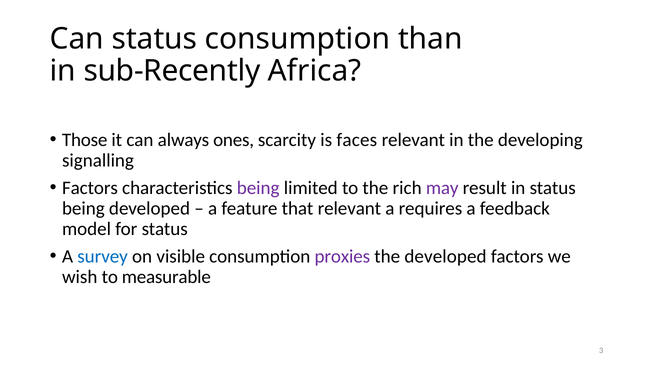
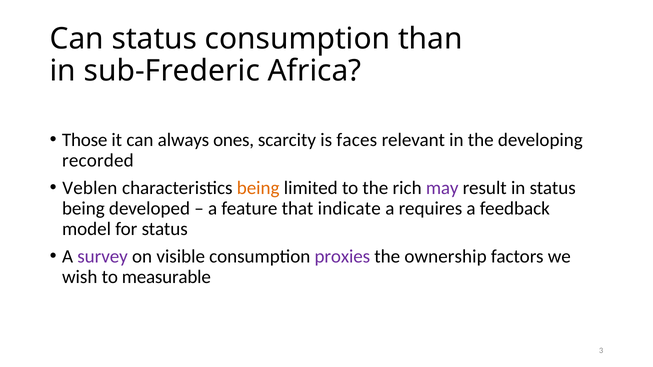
sub-Recently: sub-Recently -> sub-Frederic
signalling: signalling -> recorded
Factors at (90, 188): Factors -> Veblen
being at (258, 188) colour: purple -> orange
that relevant: relevant -> indicate
survey colour: blue -> purple
the developed: developed -> ownership
